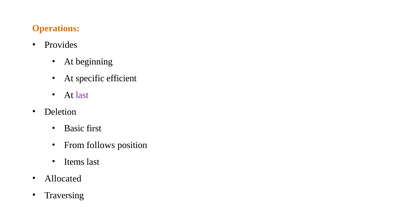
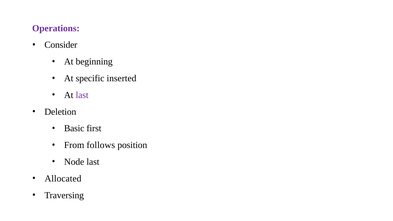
Operations colour: orange -> purple
Provides: Provides -> Consider
efficient: efficient -> inserted
Items: Items -> Node
